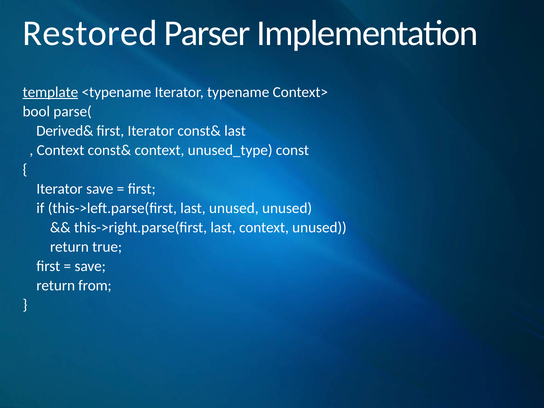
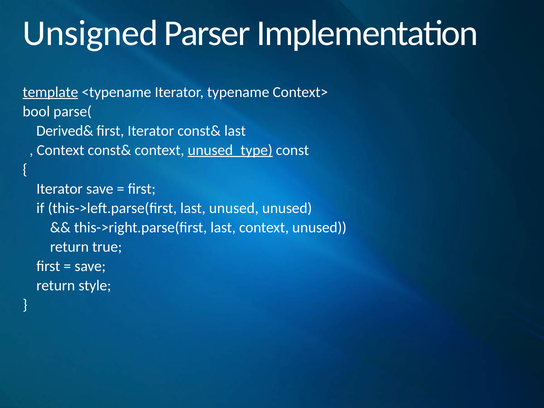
Restored: Restored -> Unsigned
unused_type underline: none -> present
from: from -> style
